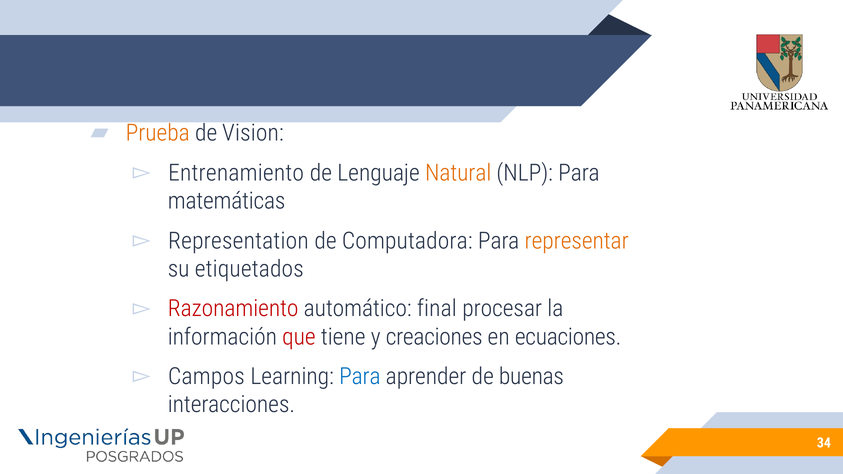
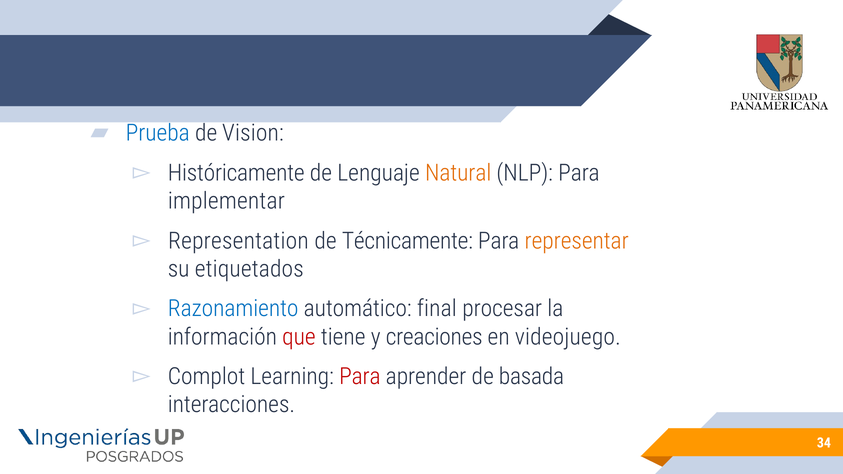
Prueba colour: orange -> blue
Entrenamiento: Entrenamiento -> Históricamente
matemáticas: matemáticas -> implementar
Computadora: Computadora -> Técnicamente
Razonamiento colour: red -> blue
ecuaciones: ecuaciones -> videojuego
Campos: Campos -> Complot
Para at (360, 377) colour: blue -> red
buenas: buenas -> basada
